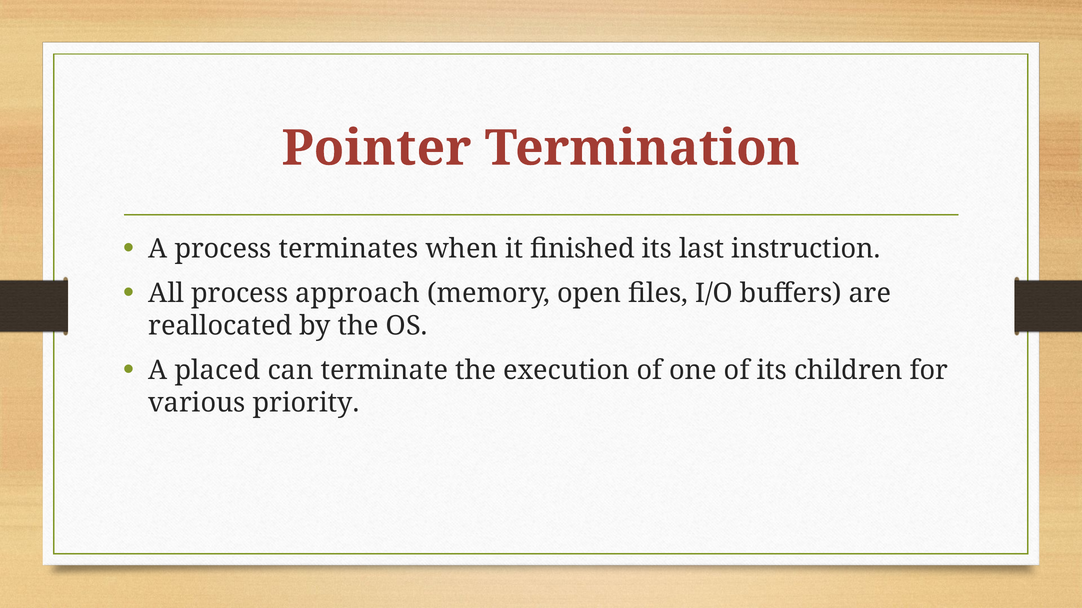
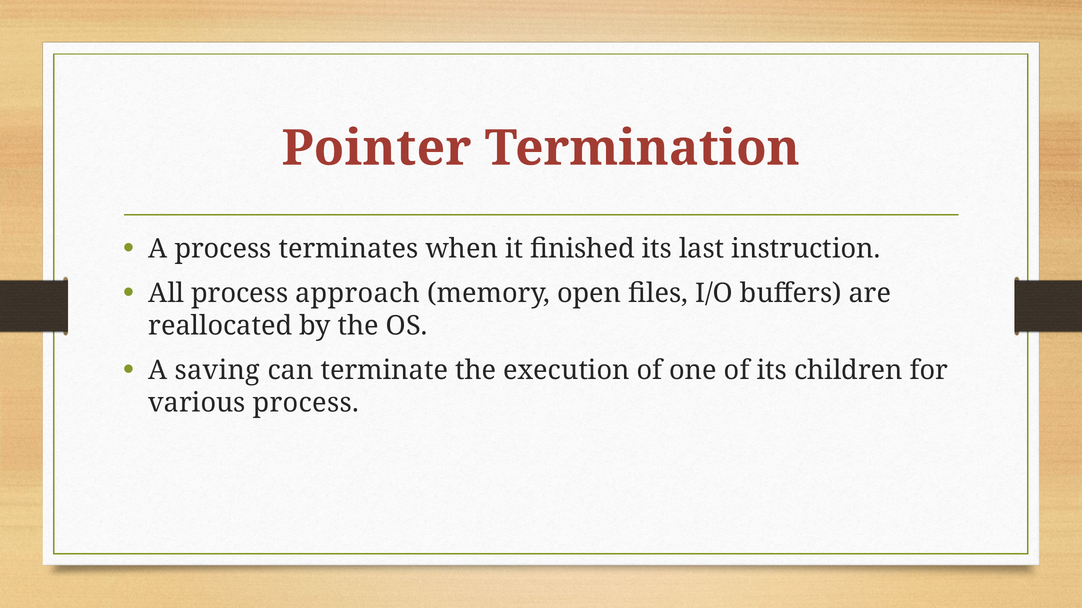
placed: placed -> saving
various priority: priority -> process
